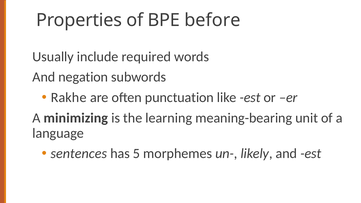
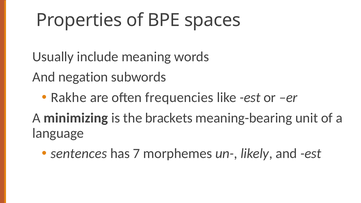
before: before -> spaces
required: required -> meaning
punctuation: punctuation -> frequencies
learning: learning -> brackets
5: 5 -> 7
